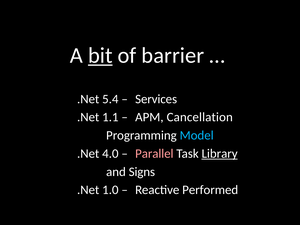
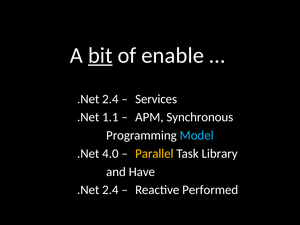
barrier: barrier -> enable
5.4 at (110, 99): 5.4 -> 2.4
Cancellation: Cancellation -> Synchronous
Parallel colour: pink -> yellow
Library underline: present -> none
Signs: Signs -> Have
1.0 at (110, 190): 1.0 -> 2.4
